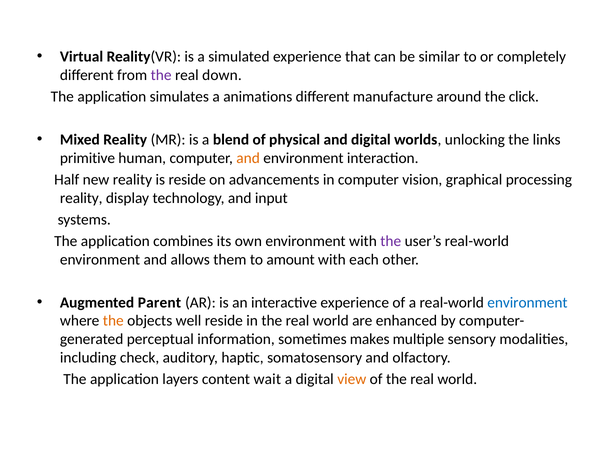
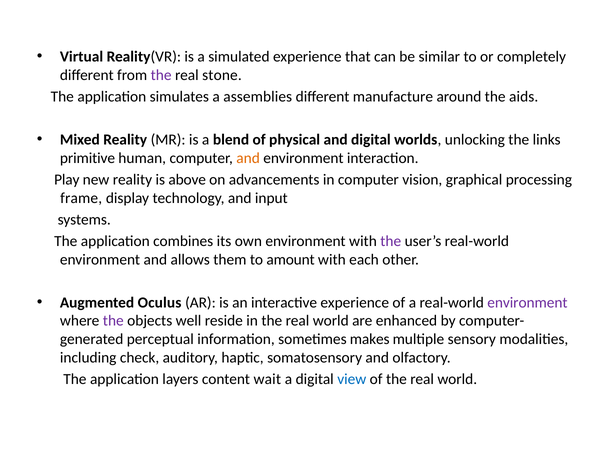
down: down -> stone
animations: animations -> assemblies
click: click -> aids
Half: Half -> Play
is reside: reside -> above
reality at (81, 198): reality -> frame
Parent: Parent -> Oculus
environment at (527, 303) colour: blue -> purple
the at (113, 321) colour: orange -> purple
view colour: orange -> blue
